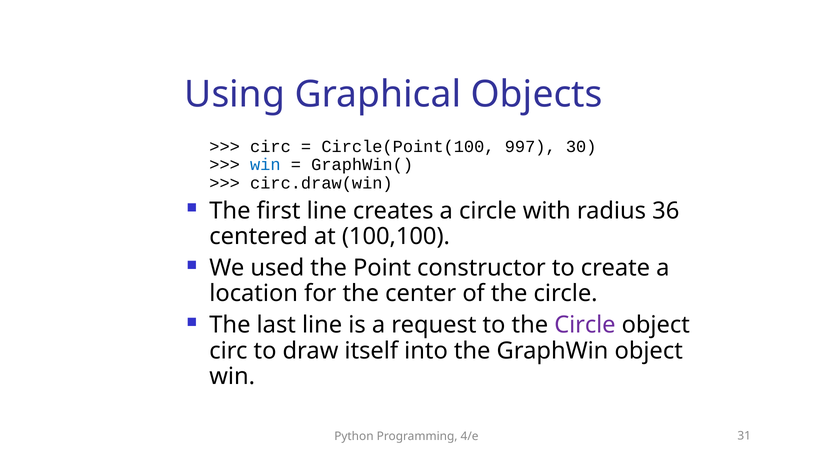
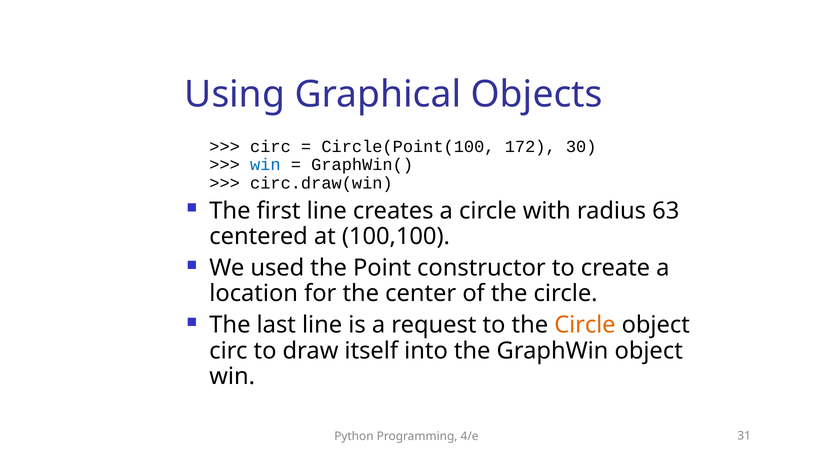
997: 997 -> 172
36: 36 -> 63
Circle at (585, 325) colour: purple -> orange
